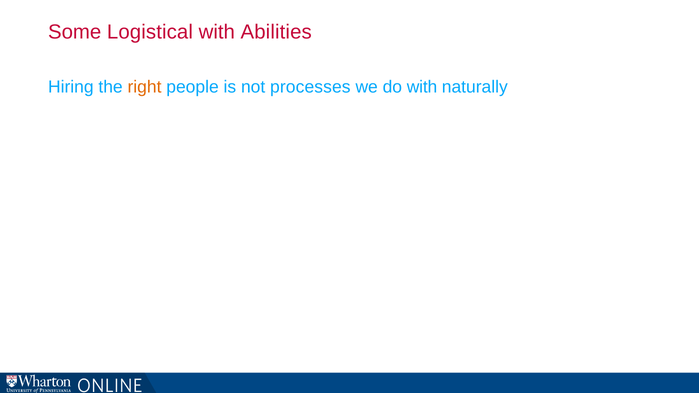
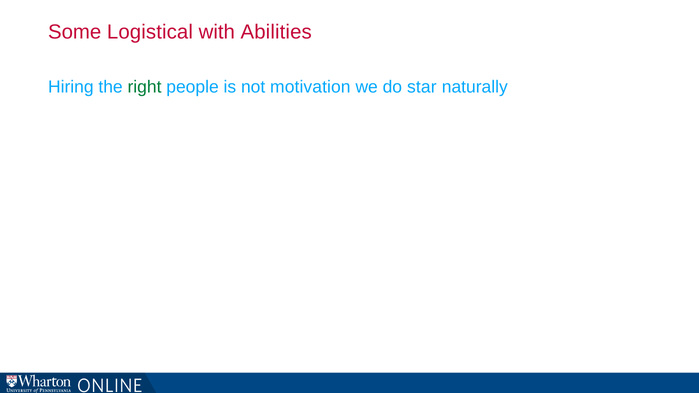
right colour: orange -> green
processes: processes -> motivation
do with: with -> star
